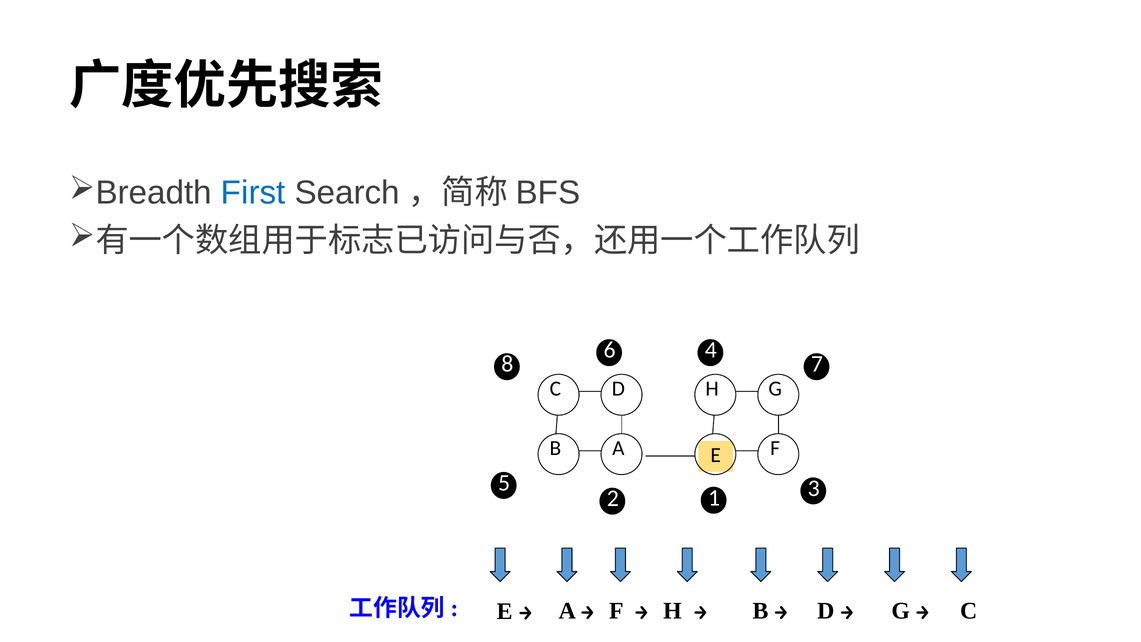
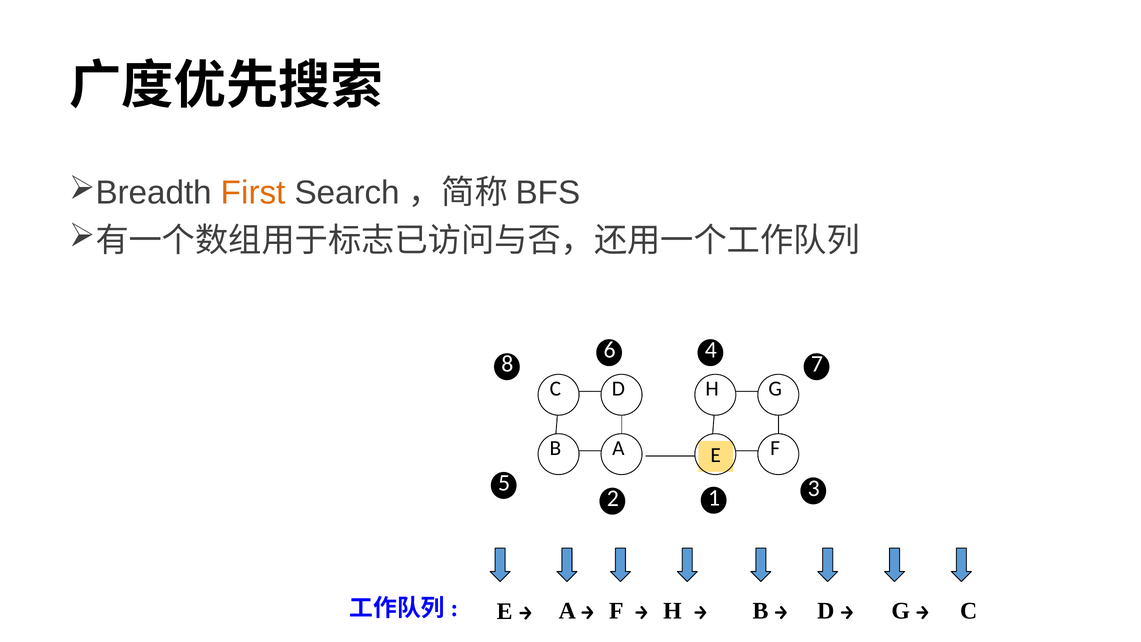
First colour: blue -> orange
